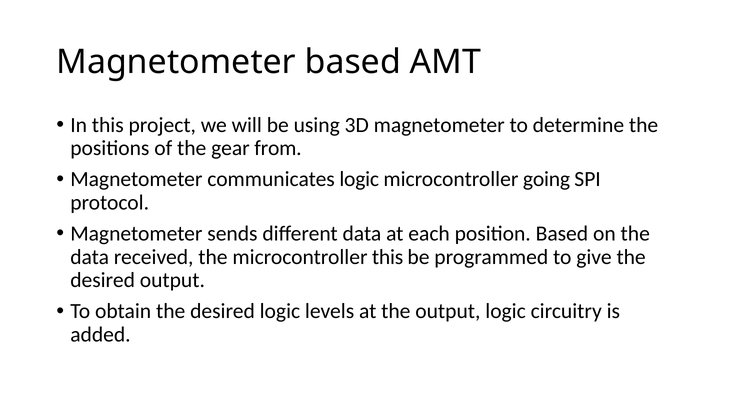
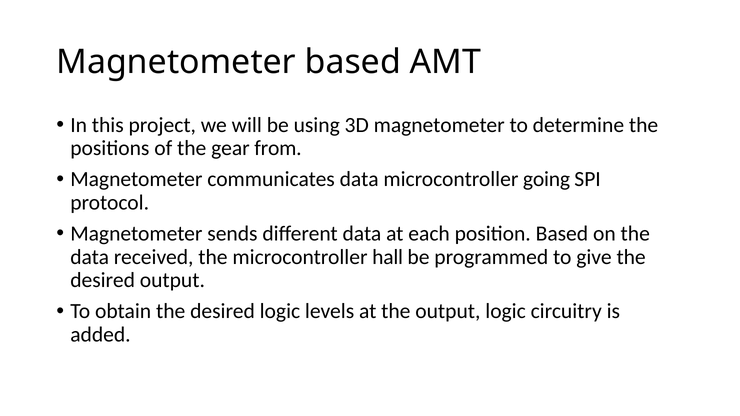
communicates logic: logic -> data
microcontroller this: this -> hall
